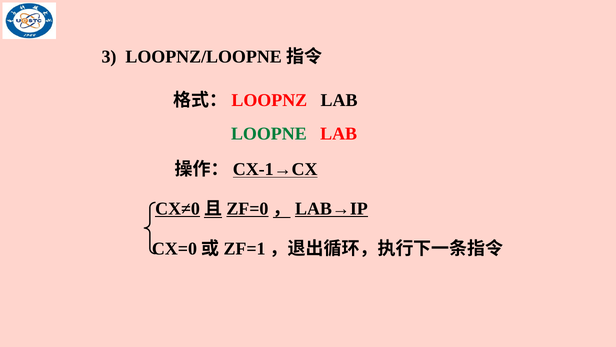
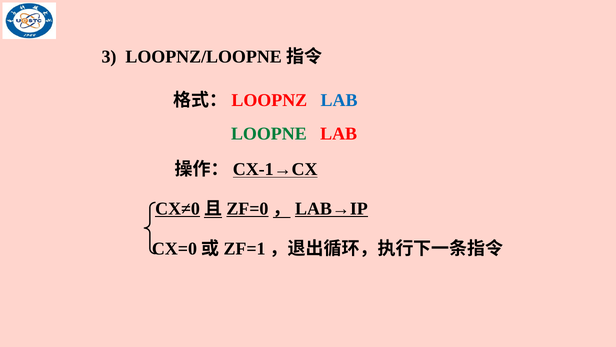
LAB at (339, 100) colour: black -> blue
